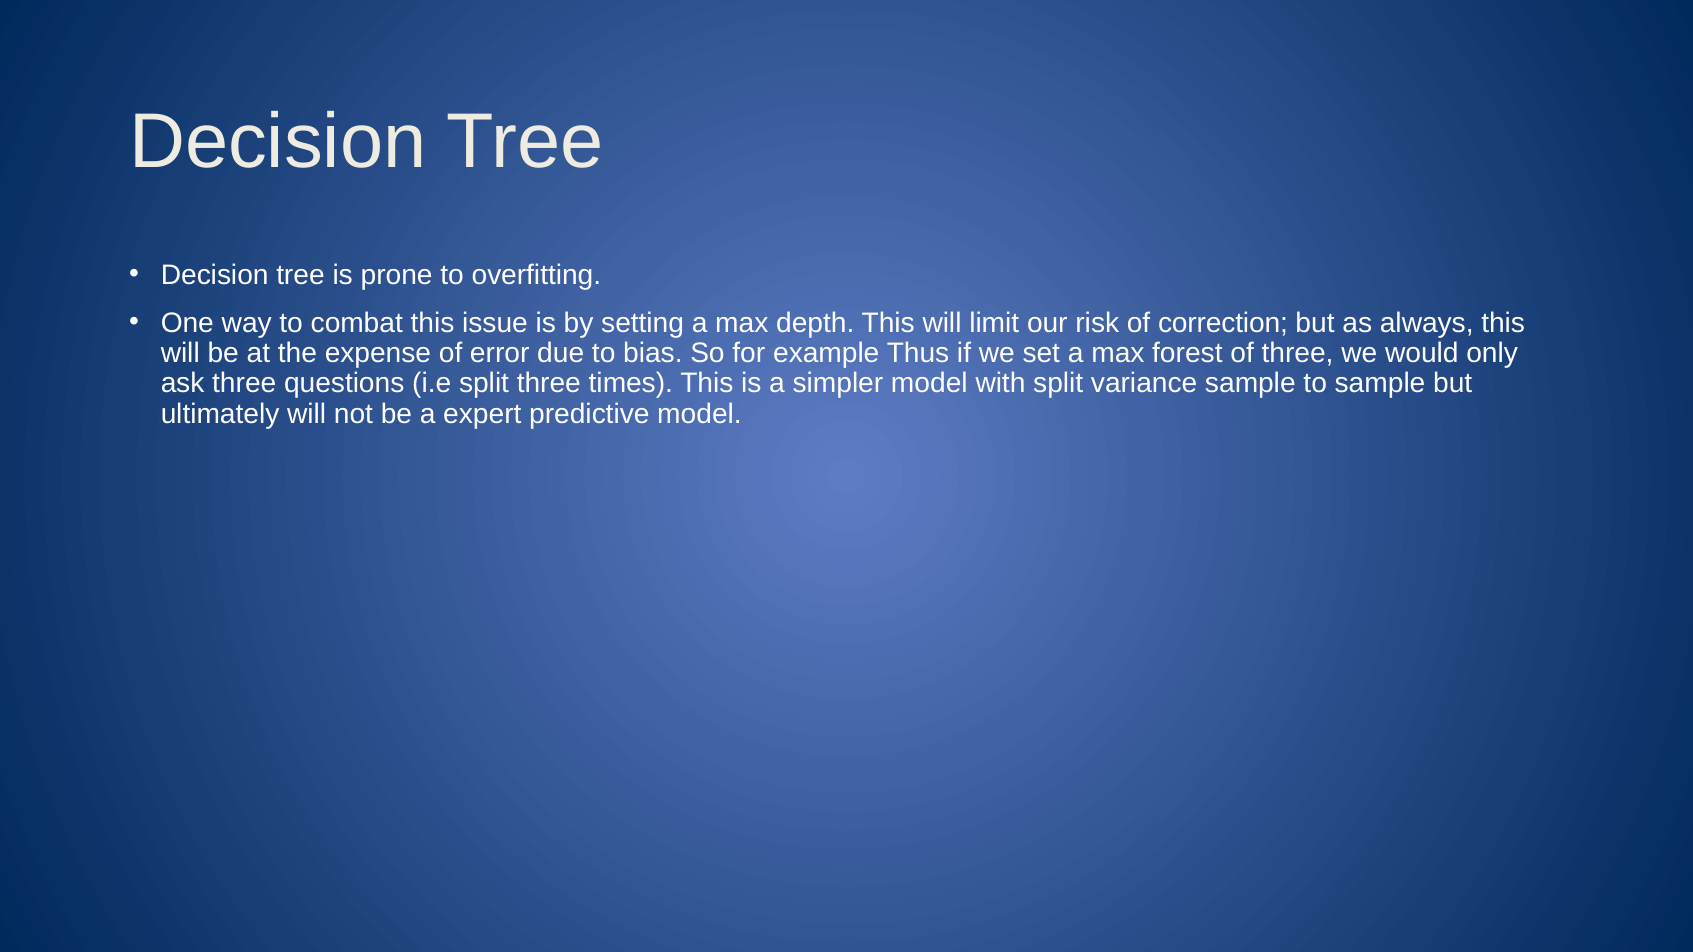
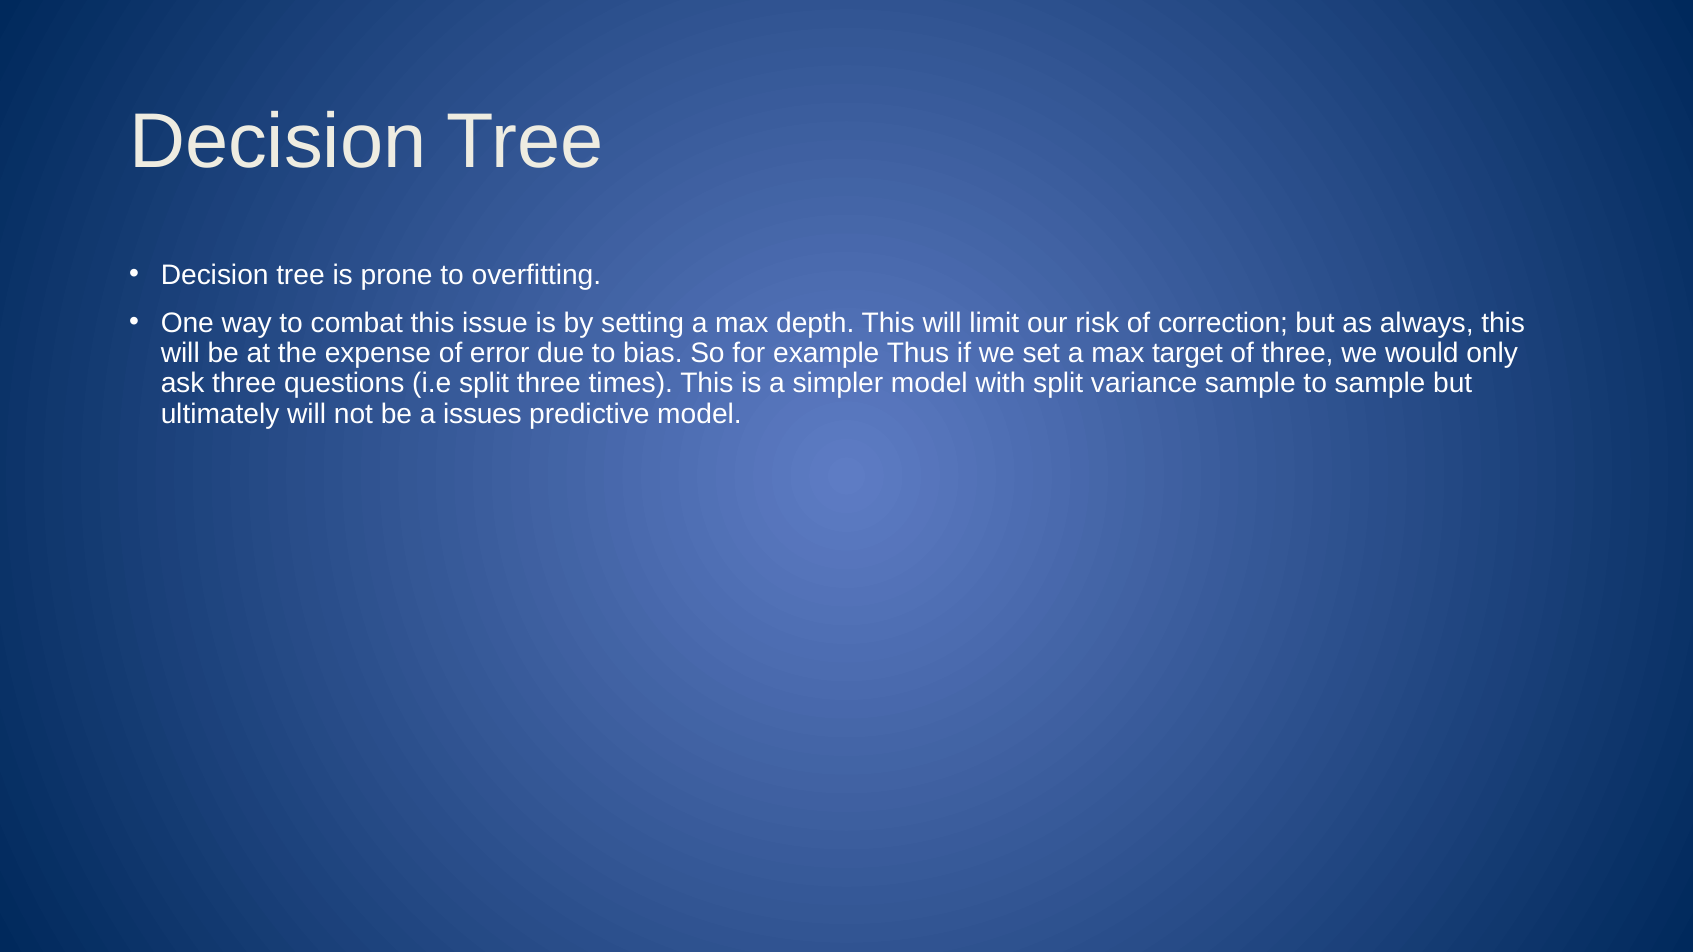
forest: forest -> target
expert: expert -> issues
